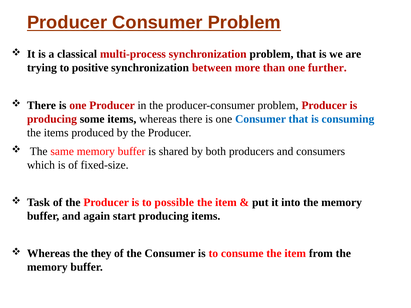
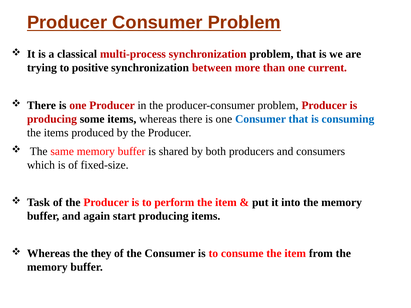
further: further -> current
possible: possible -> perform
